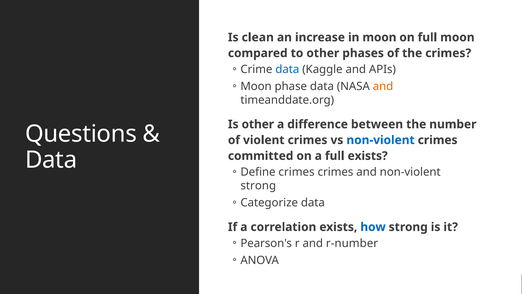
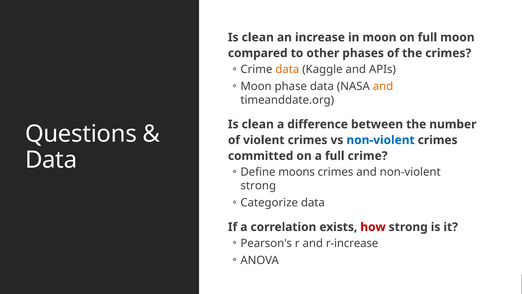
data at (287, 69) colour: blue -> orange
other at (258, 124): other -> clean
full exists: exists -> crime
Define crimes: crimes -> moons
how colour: blue -> red
r-number: r-number -> r-increase
